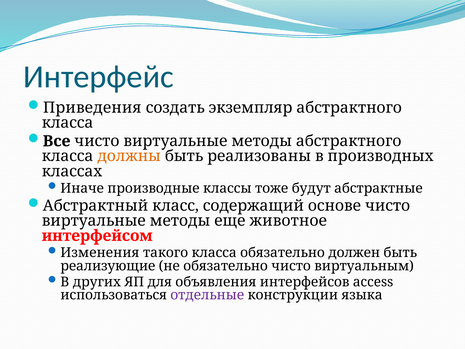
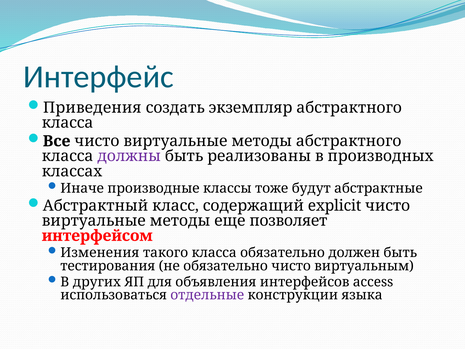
должны colour: orange -> purple
основе: основе -> explicit
животное: животное -> позволяет
реализующие: реализующие -> тестирования
